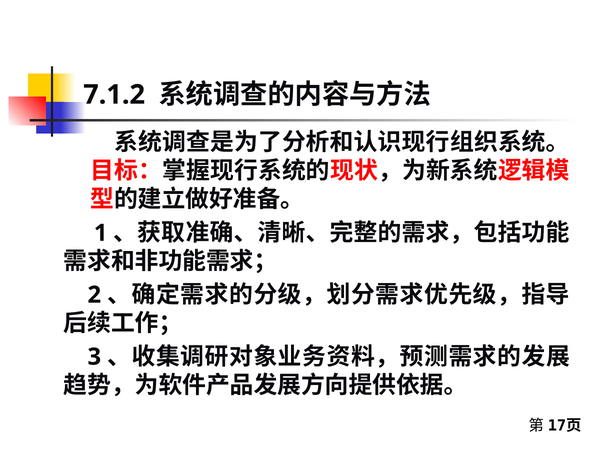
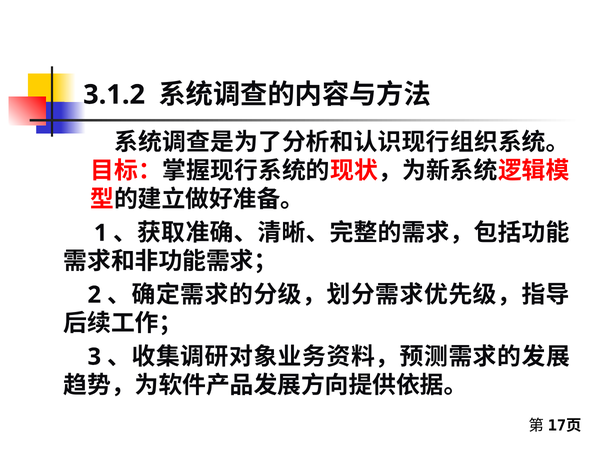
7.1.2: 7.1.2 -> 3.1.2
